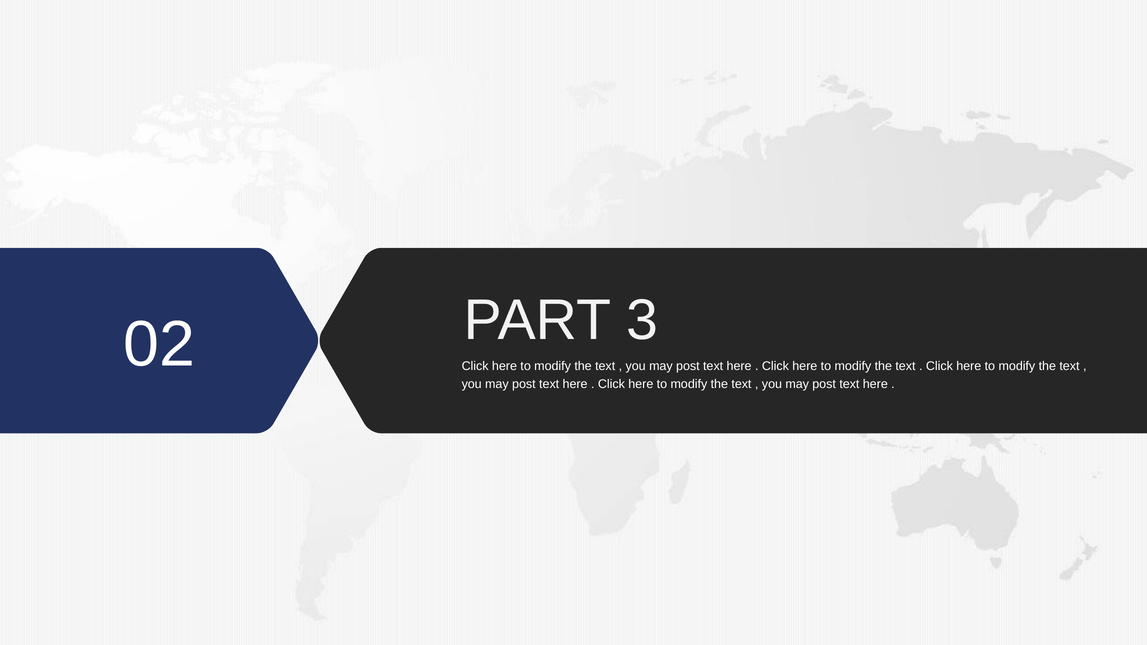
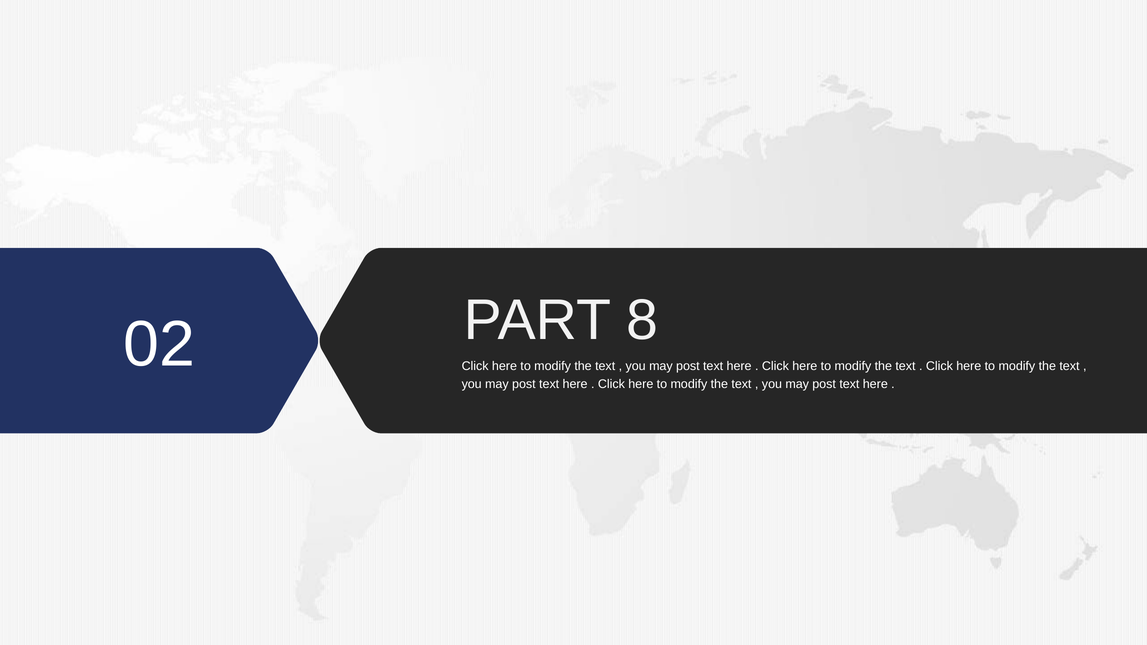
3: 3 -> 8
